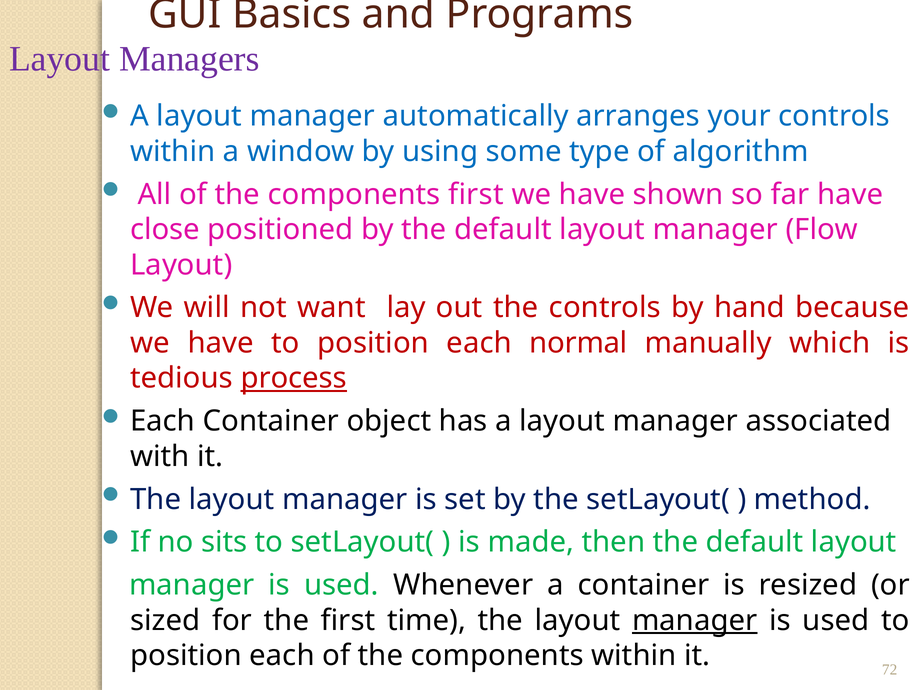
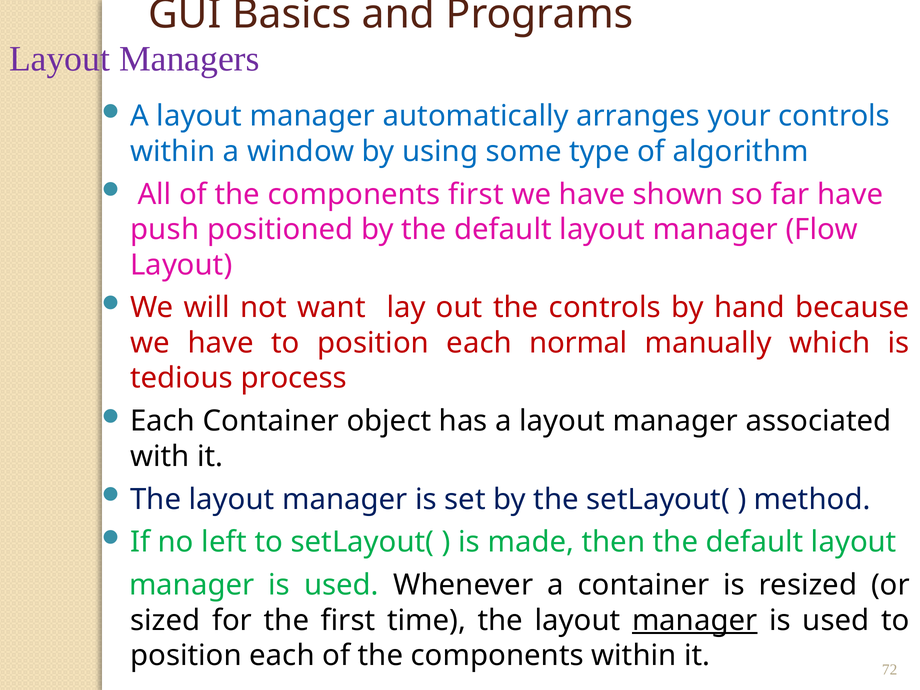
close: close -> push
process underline: present -> none
sits: sits -> left
